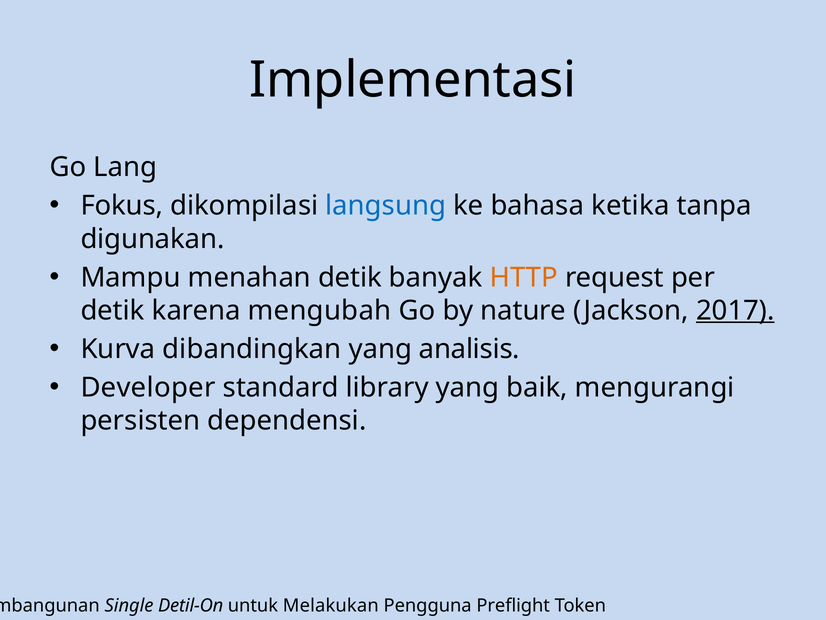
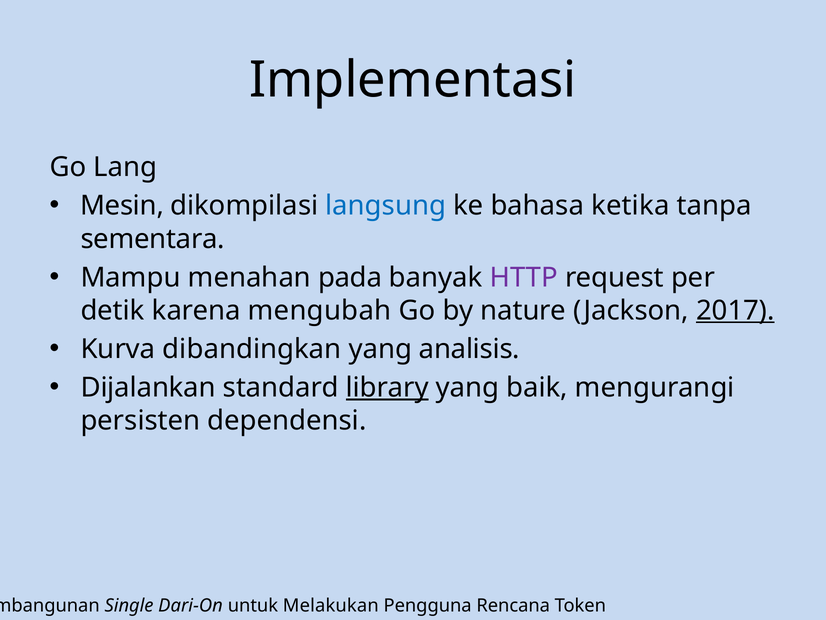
Fokus: Fokus -> Mesin
digunakan: digunakan -> sementara
menahan detik: detik -> pada
HTTP colour: orange -> purple
Developer: Developer -> Dijalankan
library underline: none -> present
Detil-On: Detil-On -> Dari-On
Preflight: Preflight -> Rencana
